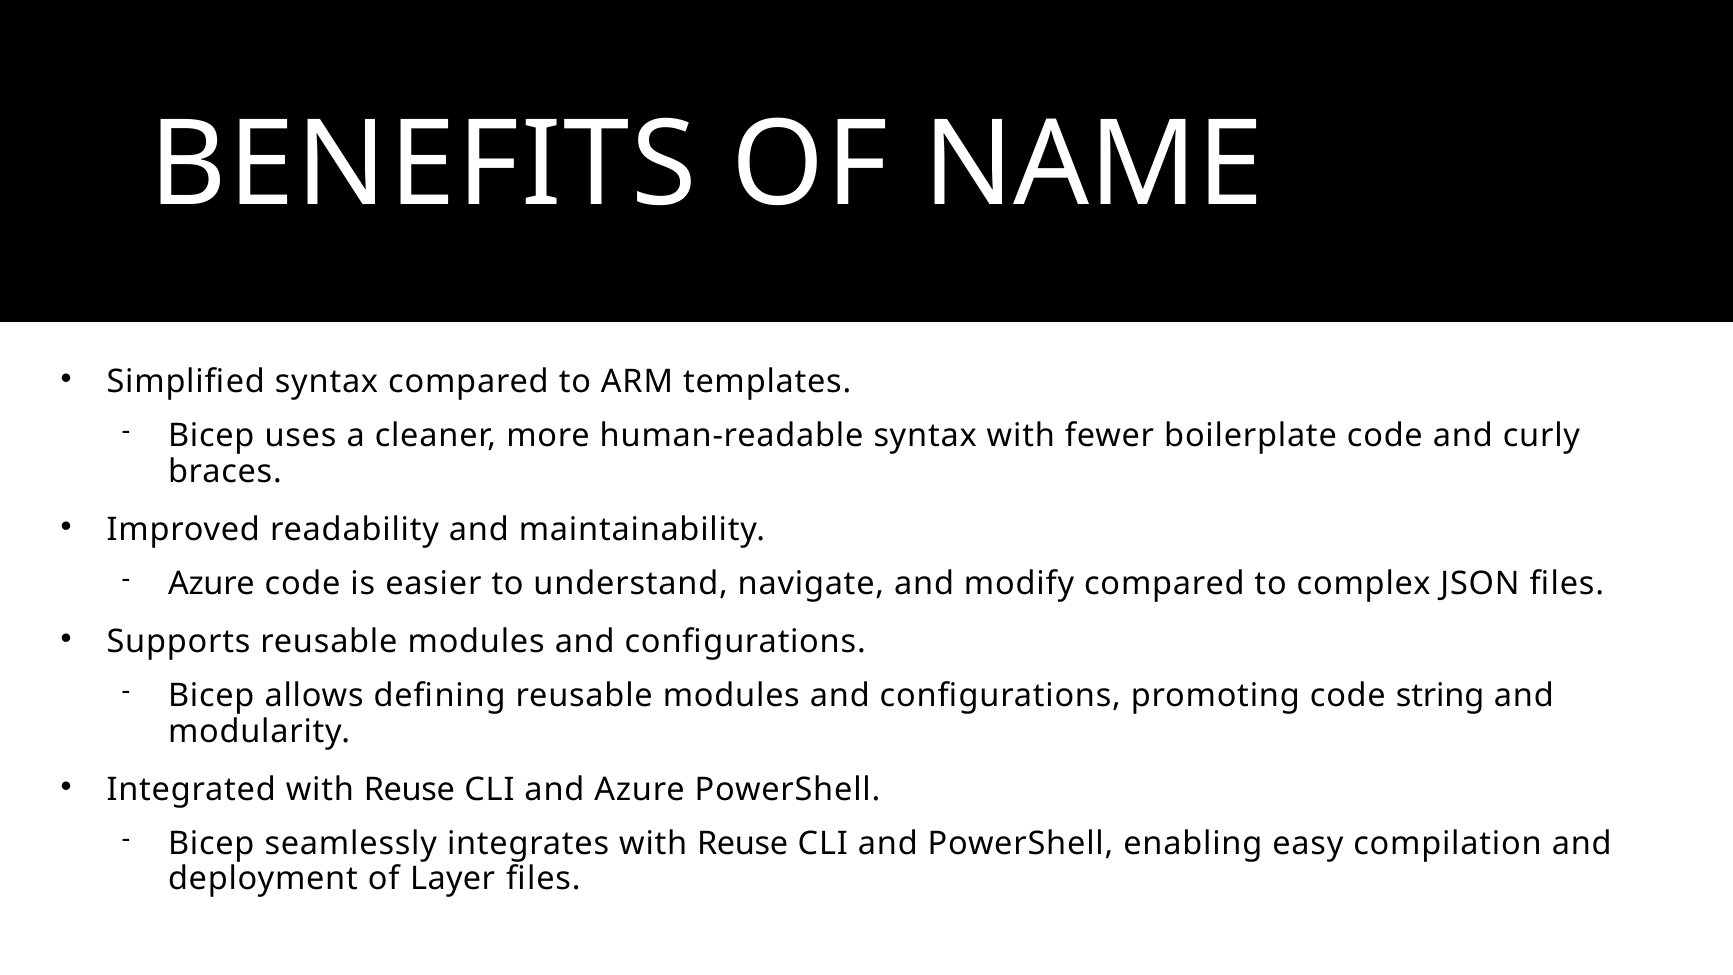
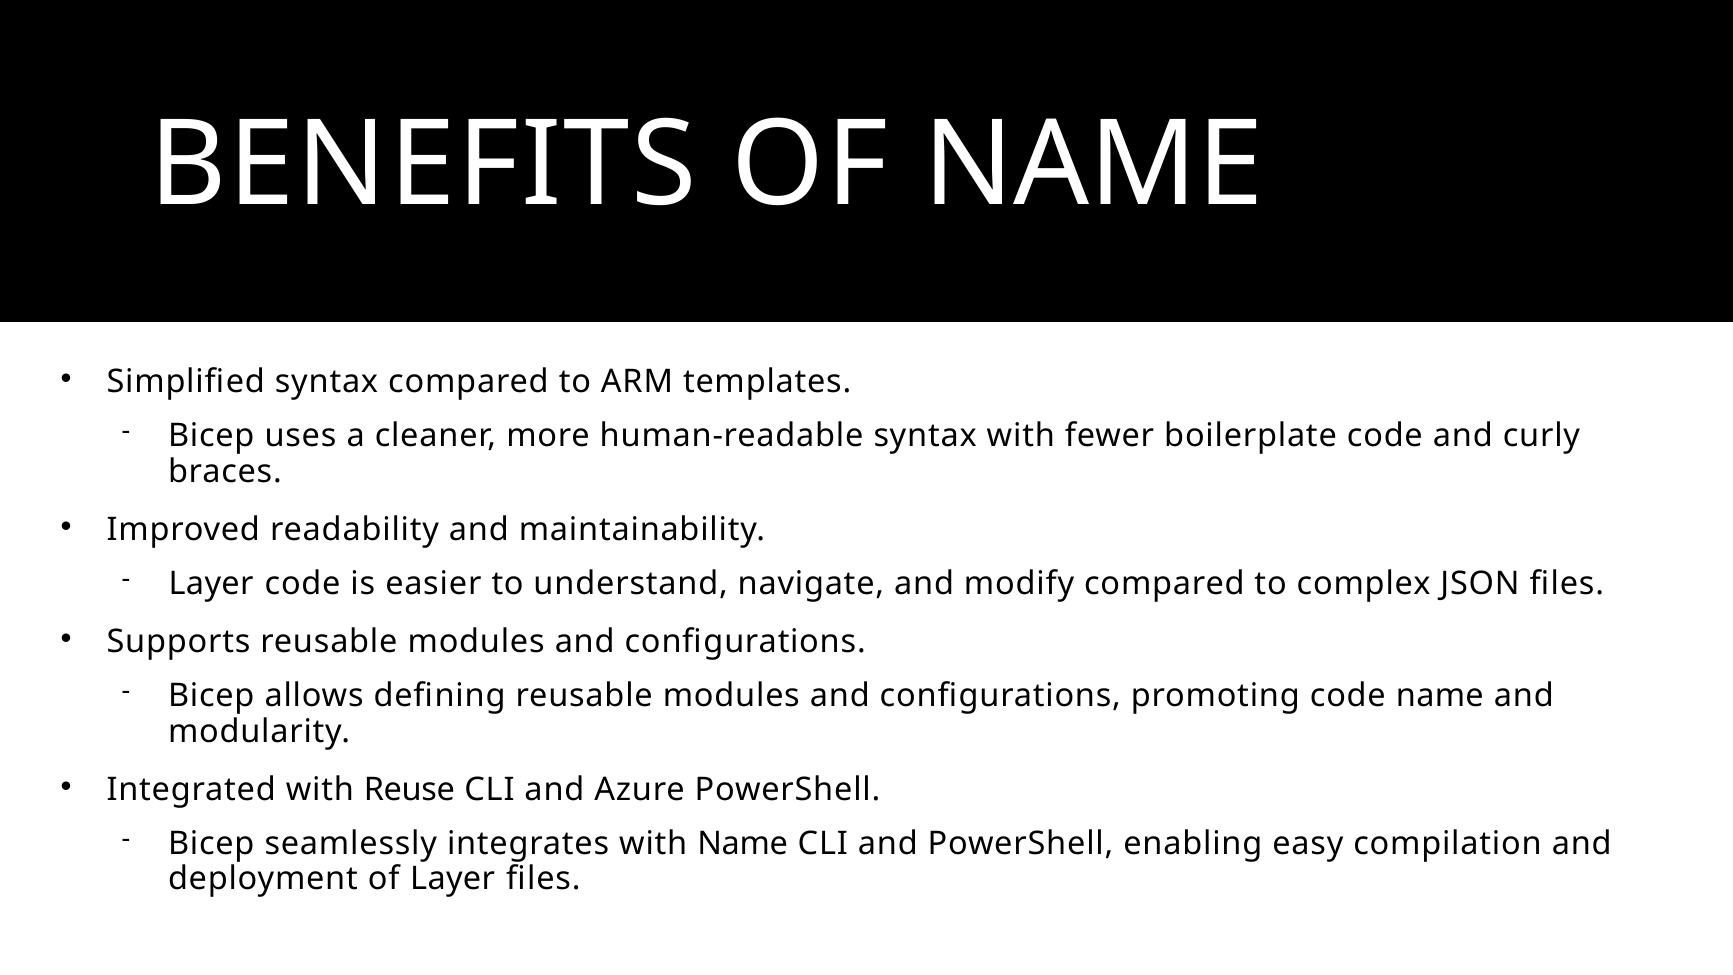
Azure at (211, 584): Azure -> Layer
code string: string -> name
integrates with Reuse: Reuse -> Name
